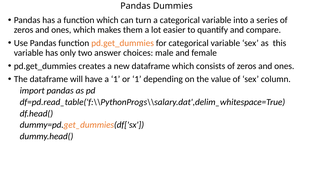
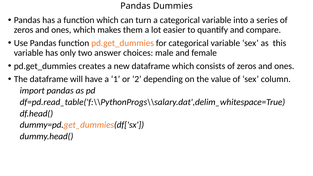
or 1: 1 -> 2
